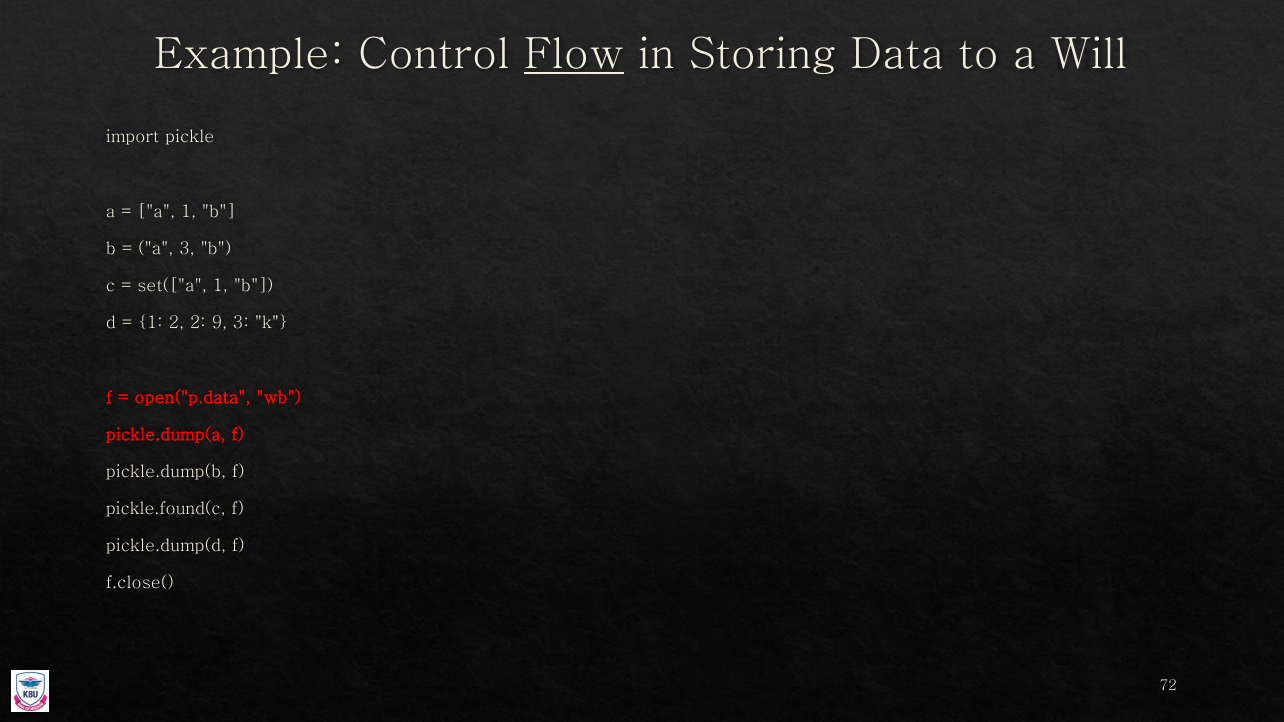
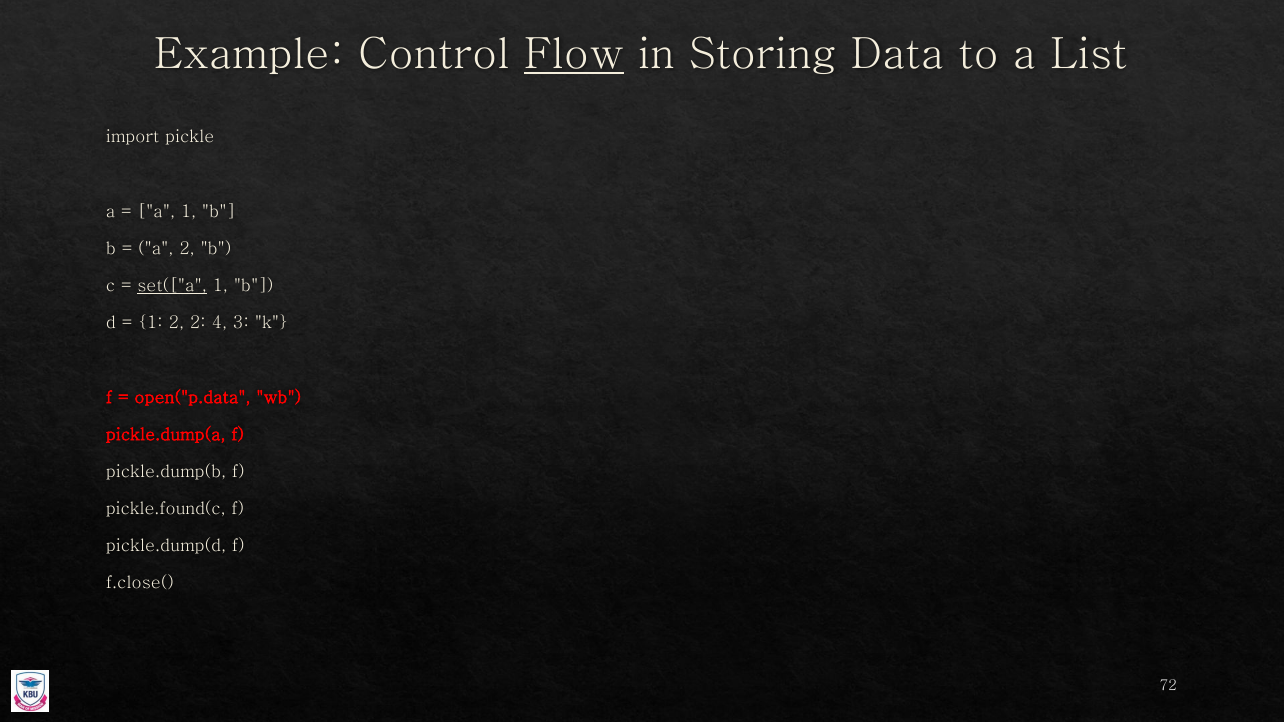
Will: Will -> List
a 3: 3 -> 2
set(["a underline: none -> present
9: 9 -> 4
